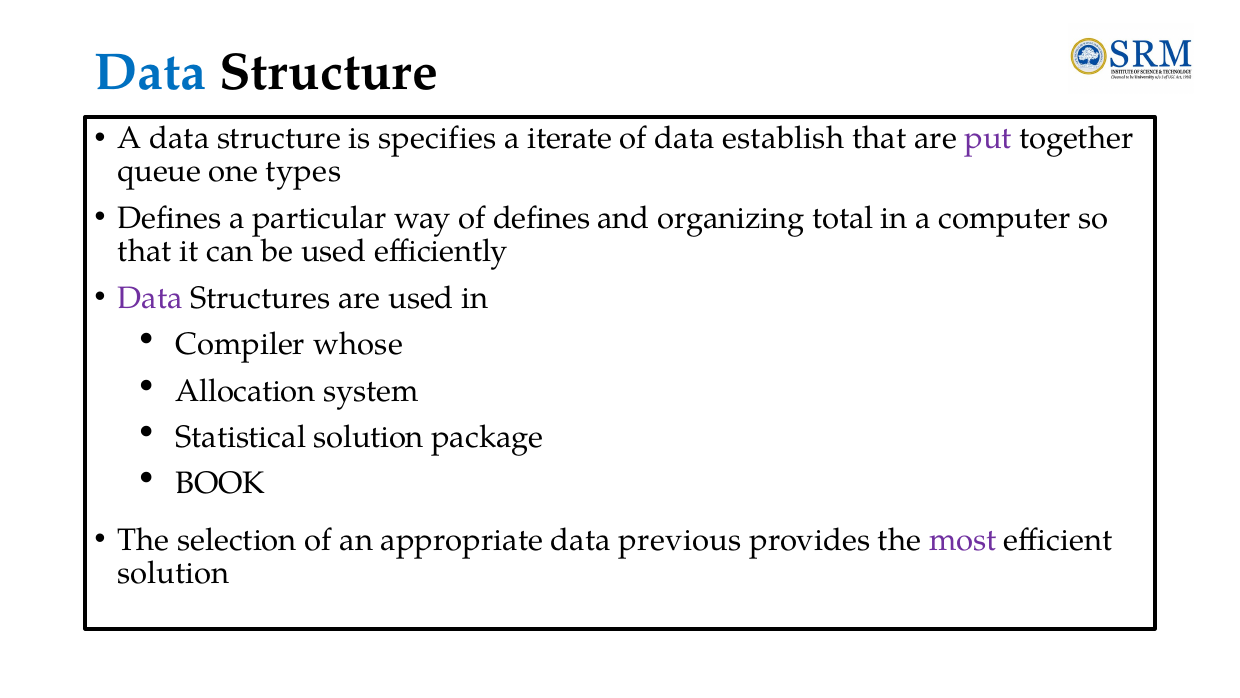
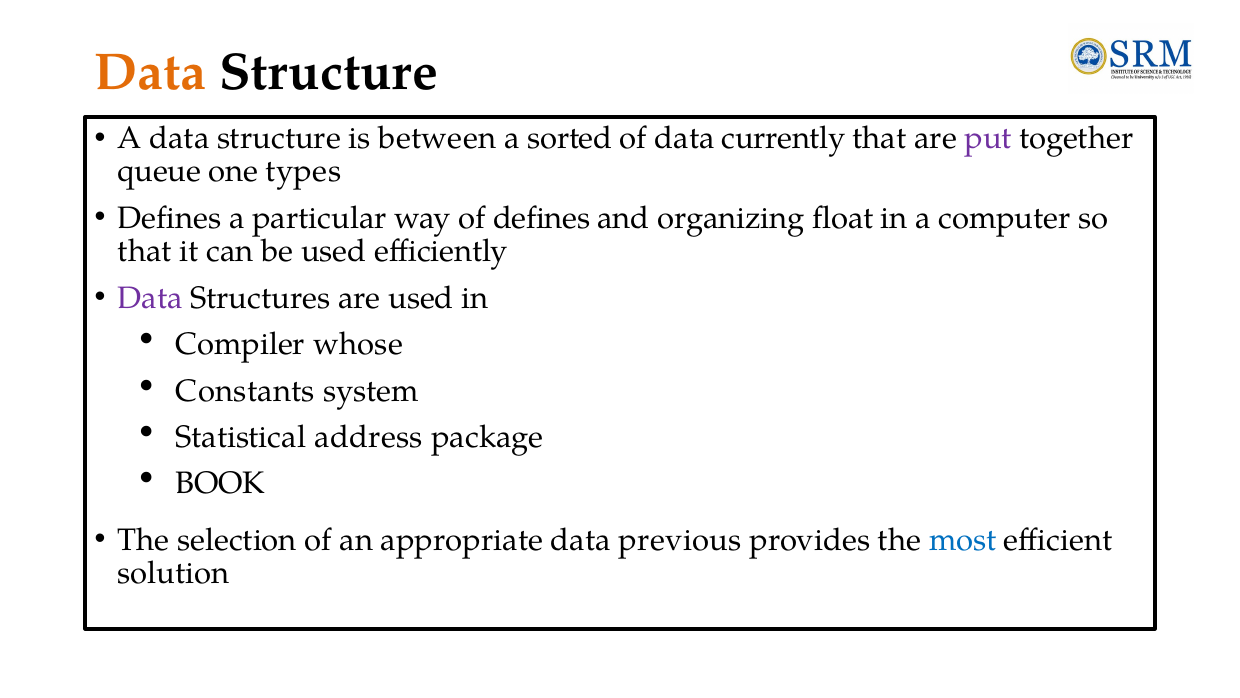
Data at (151, 72) colour: blue -> orange
specifies: specifies -> between
iterate: iterate -> sorted
establish: establish -> currently
total: total -> float
Allocation: Allocation -> Constants
Statistical solution: solution -> address
most colour: purple -> blue
